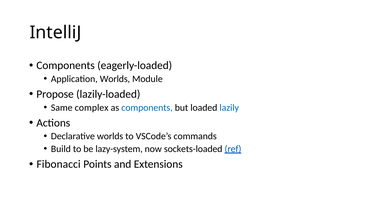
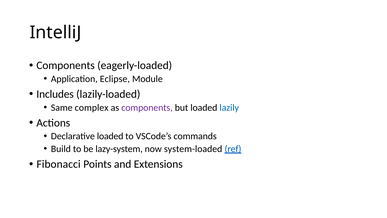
Application Worlds: Worlds -> Eclipse
Propose: Propose -> Includes
components at (147, 107) colour: blue -> purple
Declarative worlds: worlds -> loaded
sockets-loaded: sockets-loaded -> system-loaded
